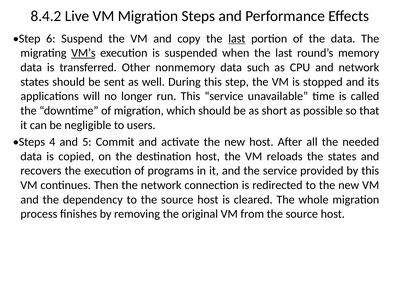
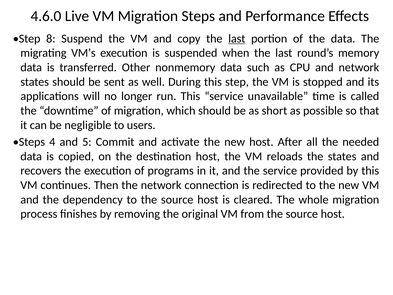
8.4.2: 8.4.2 -> 4.6.0
6: 6 -> 8
VM’s underline: present -> none
